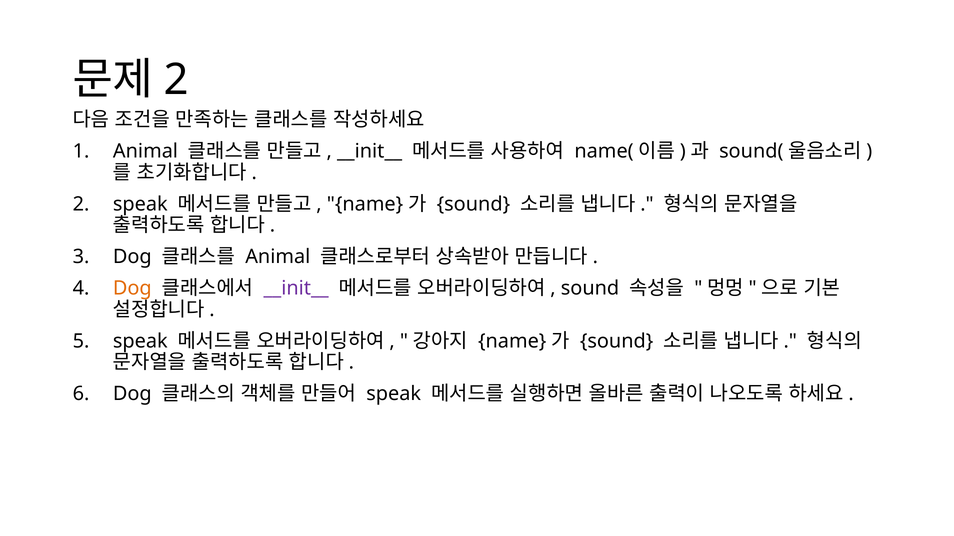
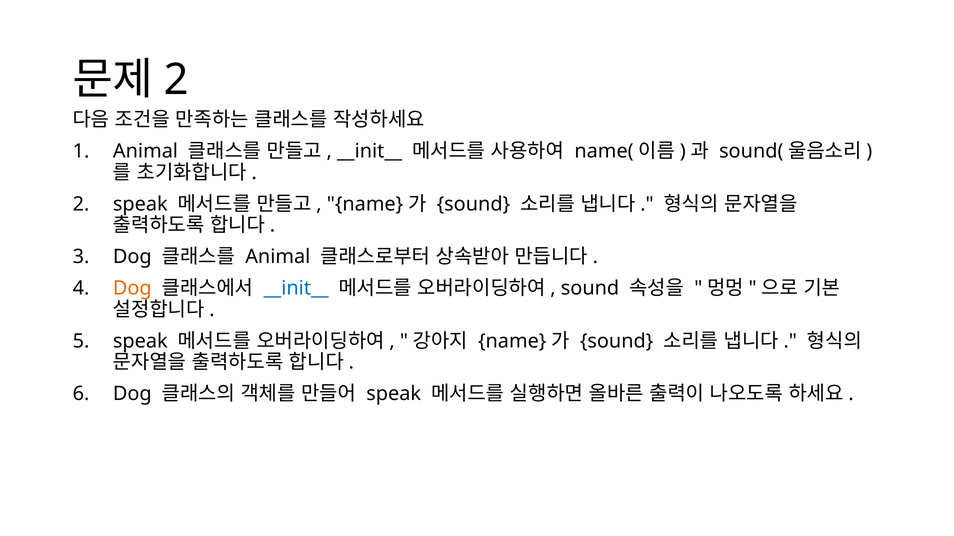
__init__ at (296, 289) colour: purple -> blue
